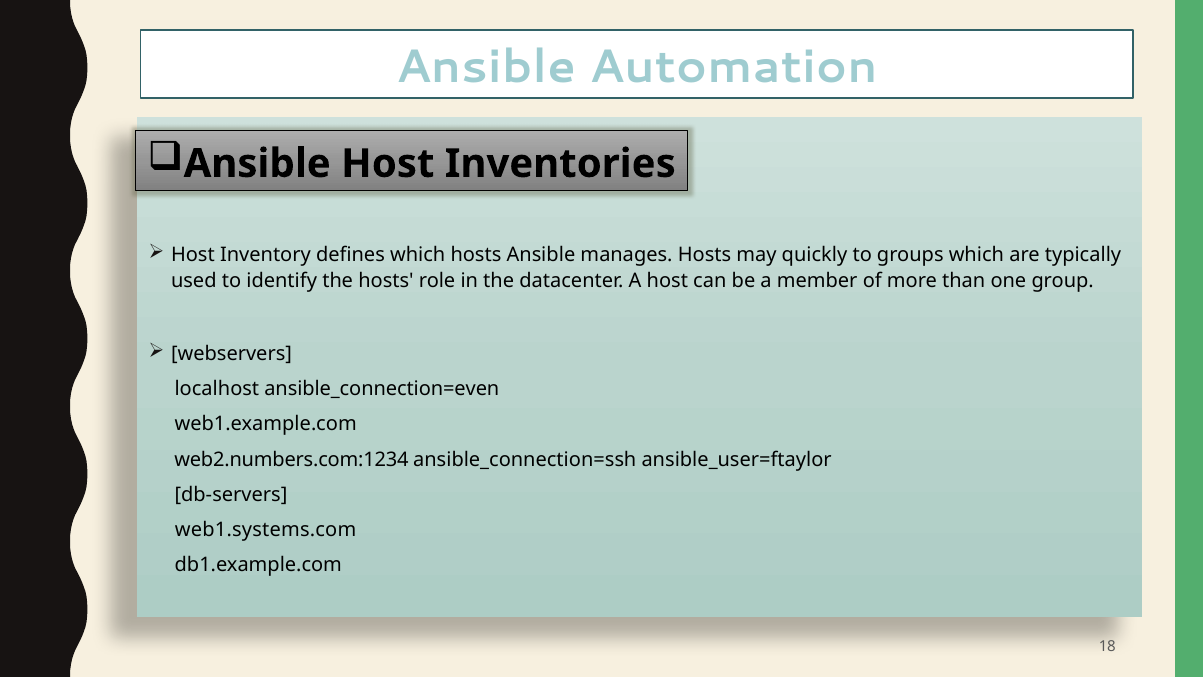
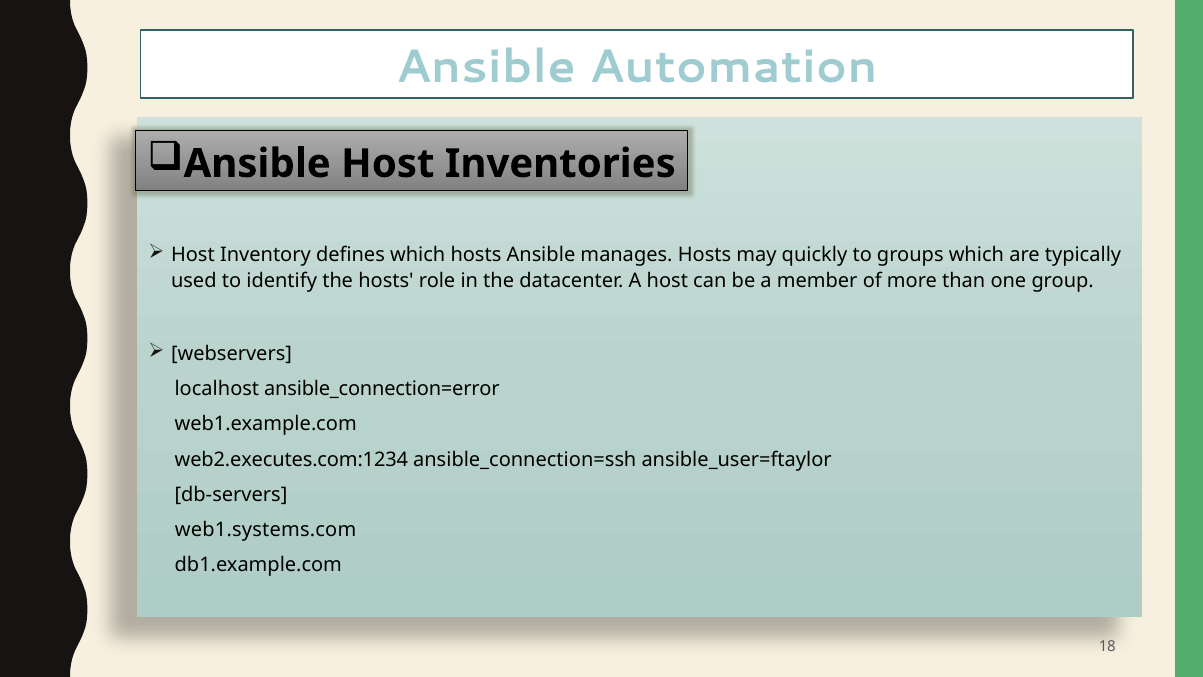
ansible_connection=even: ansible_connection=even -> ansible_connection=error
web2.numbers.com:1234: web2.numbers.com:1234 -> web2.executes.com:1234
